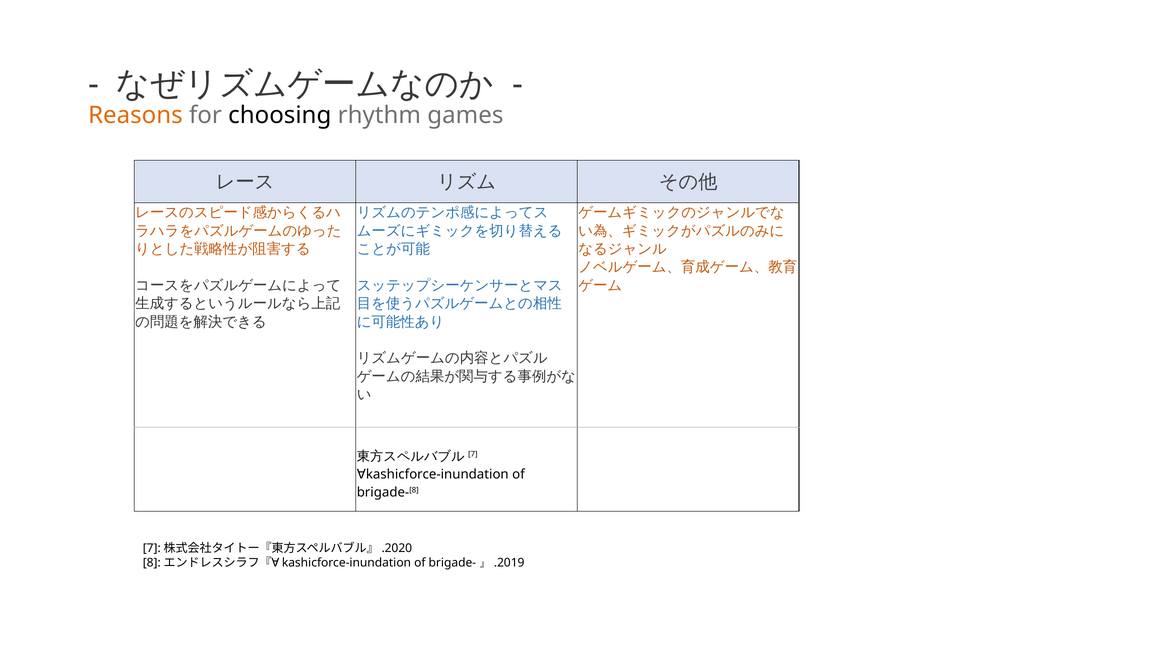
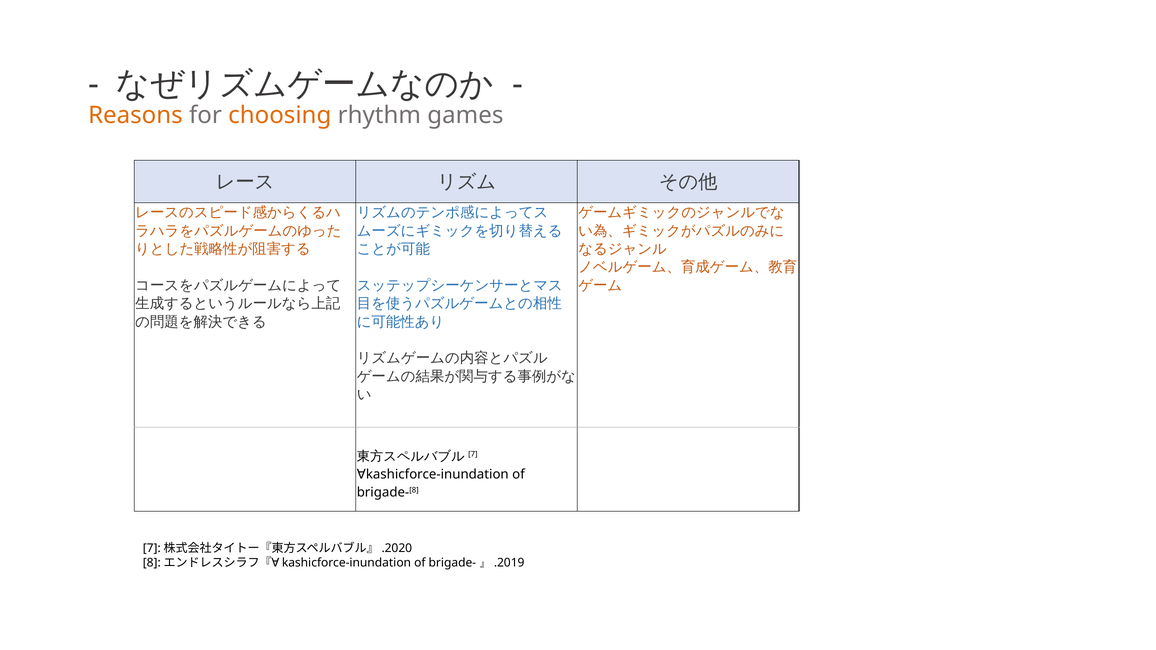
choosing colour: black -> orange
